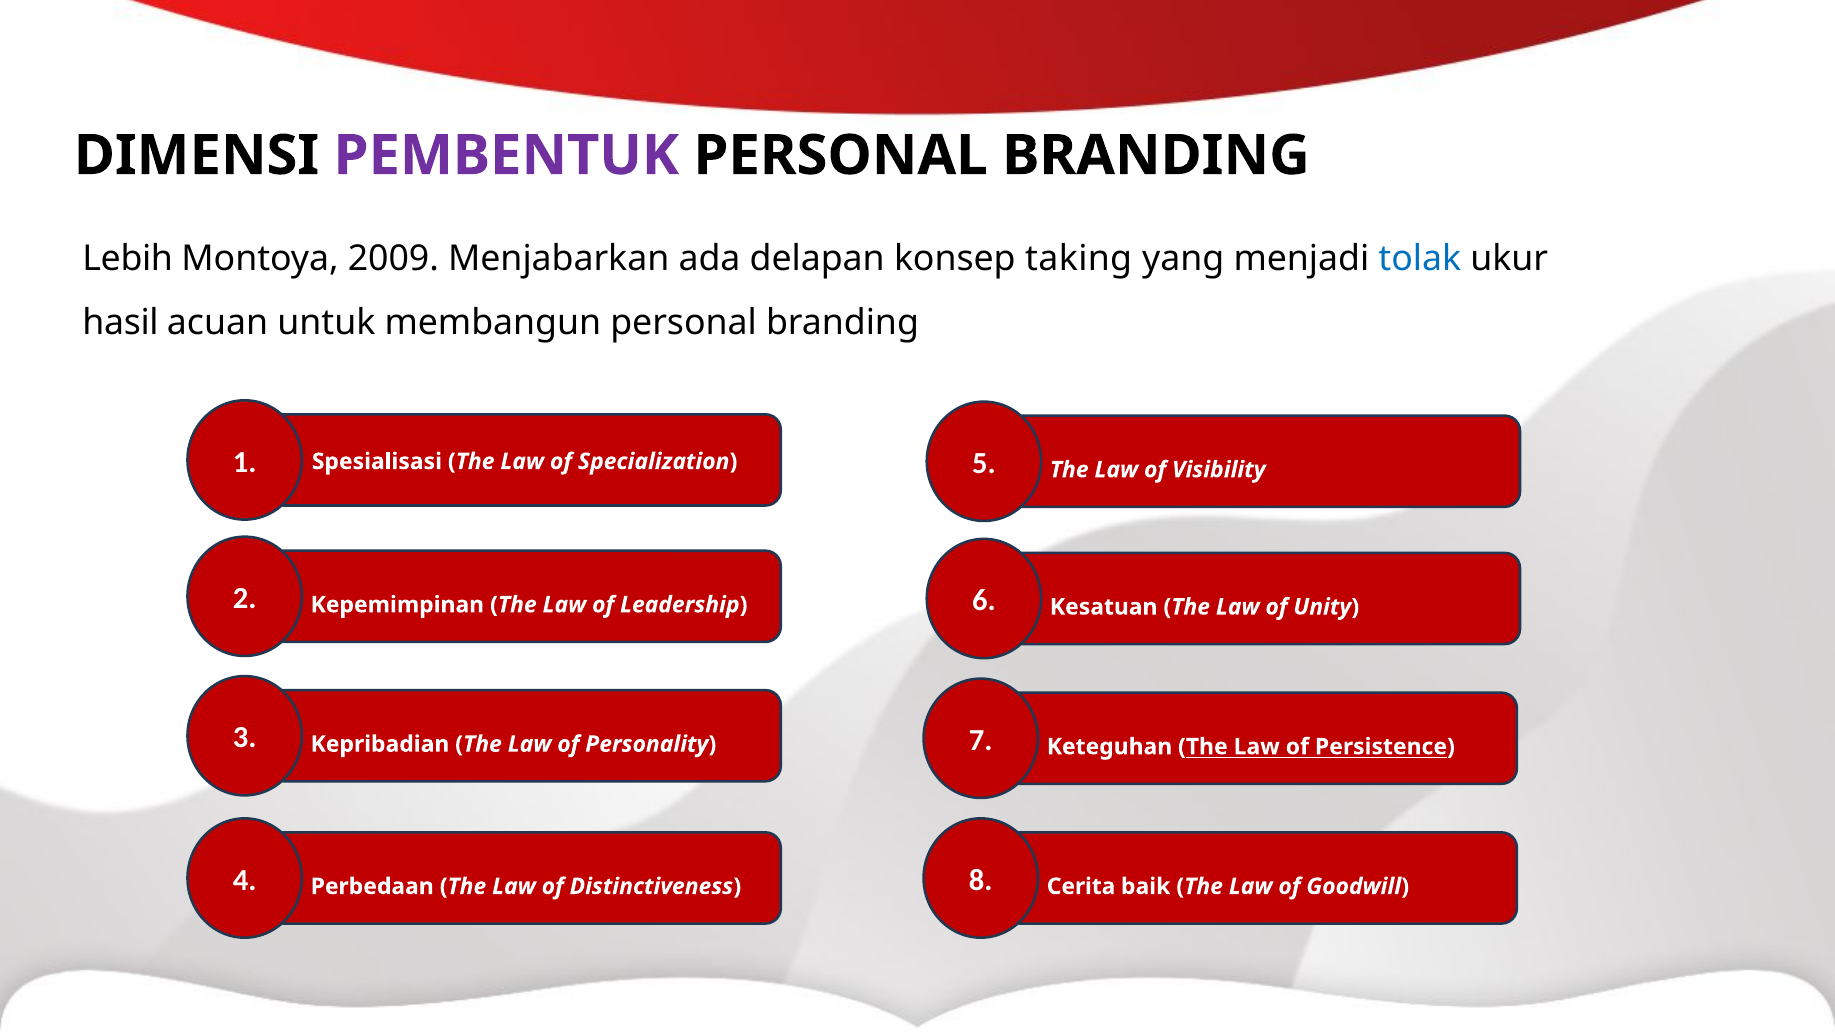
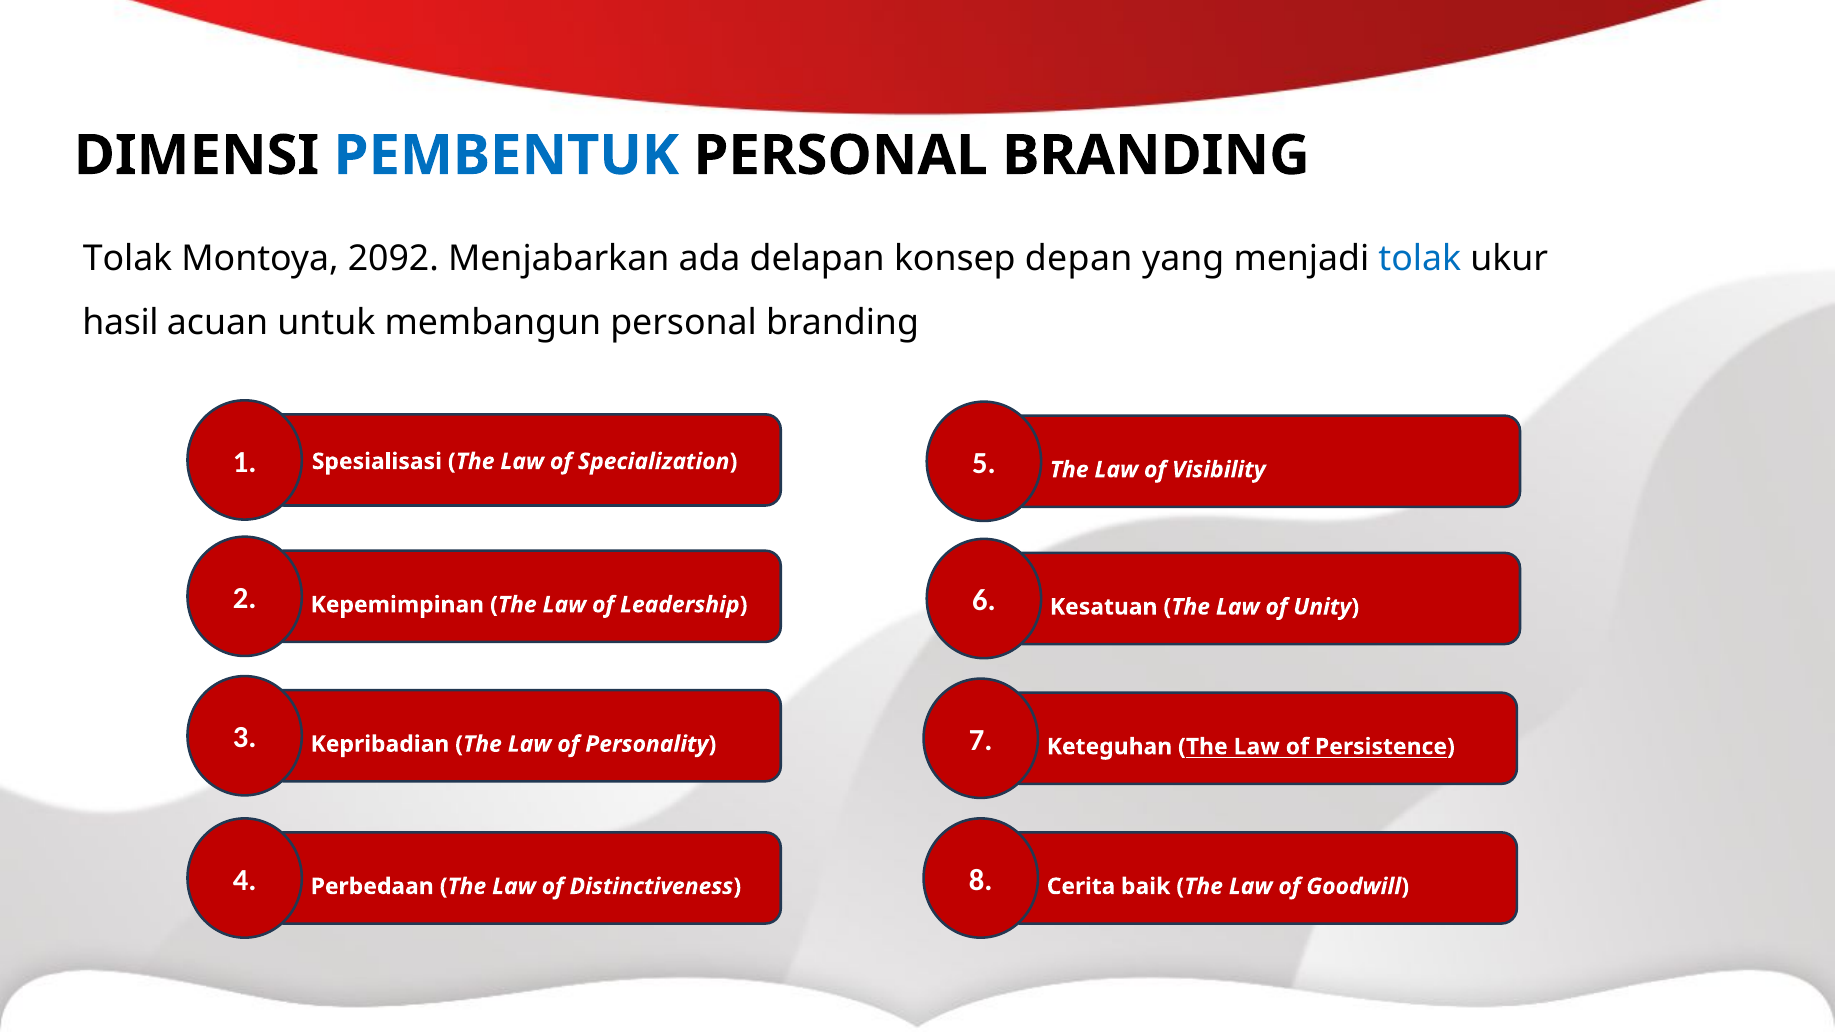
PEMBENTUK colour: purple -> blue
Lebih at (128, 259): Lebih -> Tolak
2009: 2009 -> 2092
taking: taking -> depan
